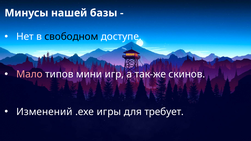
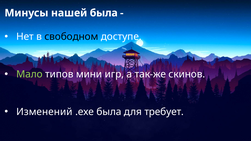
нашей базы: базы -> была
Мало colour: pink -> light green
.exe игры: игры -> была
